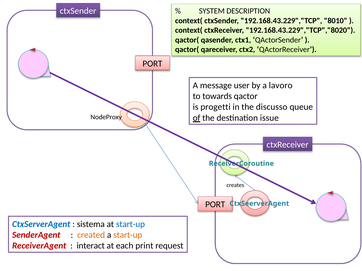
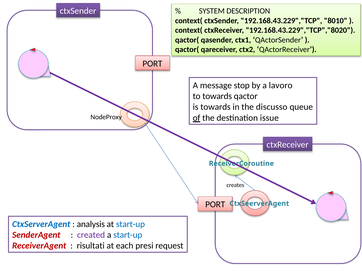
user: user -> stop
is progetti: progetti -> towards
sistema: sistema -> analysis
created colour: orange -> purple
start-up at (128, 235) colour: orange -> blue
interact: interact -> risultati
print: print -> presi
